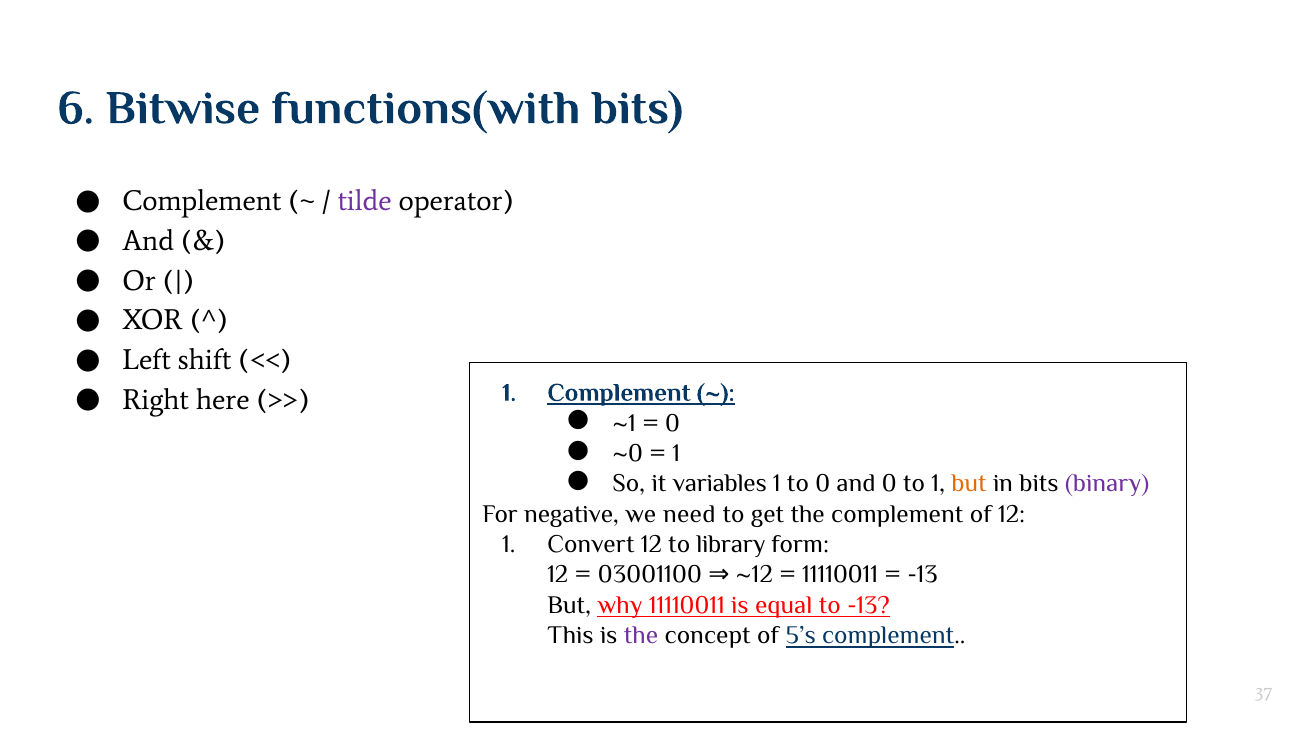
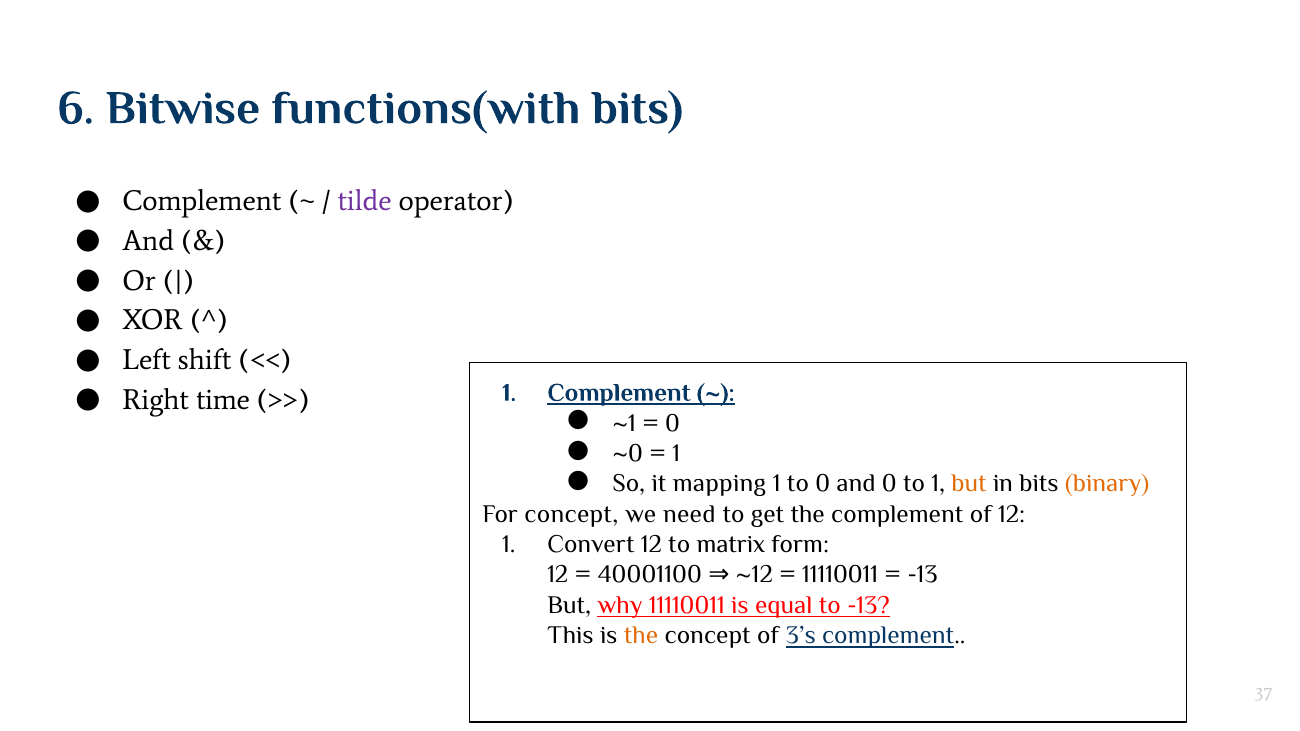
here: here -> time
variables: variables -> mapping
binary colour: purple -> orange
For negative: negative -> concept
library: library -> matrix
03001100: 03001100 -> 40001100
the at (641, 635) colour: purple -> orange
5’s: 5’s -> 3’s
